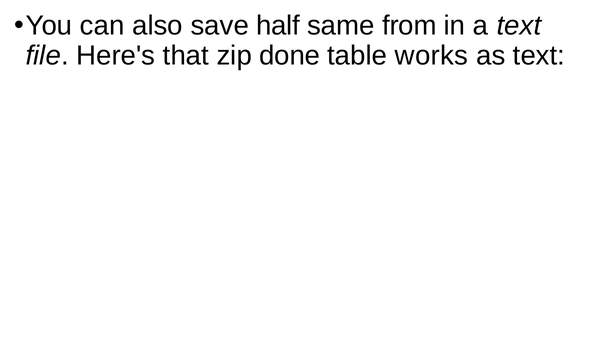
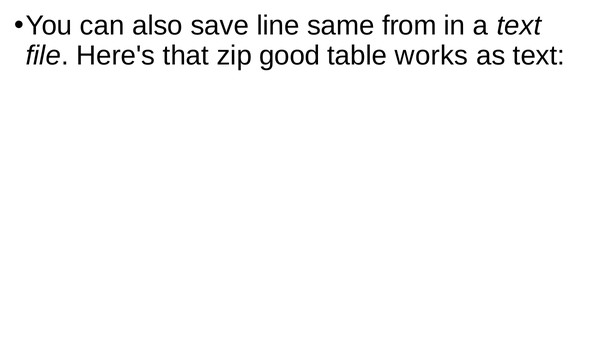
half: half -> line
done: done -> good
